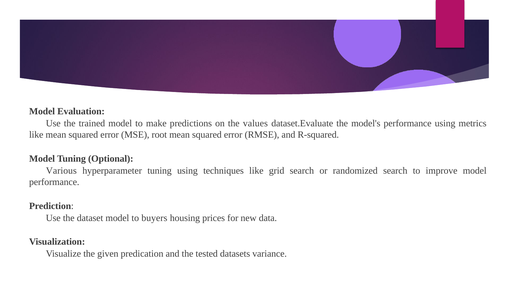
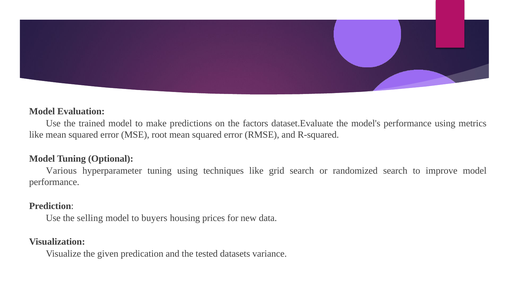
values: values -> factors
dataset: dataset -> selling
